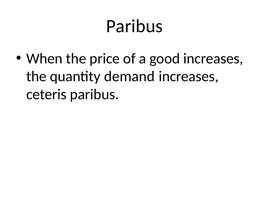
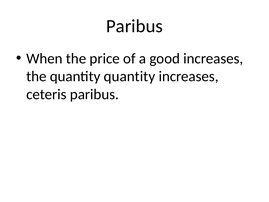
quantity demand: demand -> quantity
